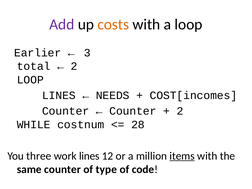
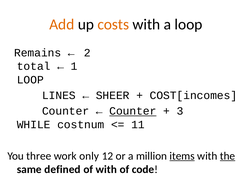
Add colour: purple -> orange
Earlier: Earlier -> Remains
3: 3 -> 2
2 at (74, 66): 2 -> 1
NEEDS: NEEDS -> SHEER
Counter at (133, 111) underline: none -> present
2 at (180, 111): 2 -> 3
28: 28 -> 11
work lines: lines -> only
the underline: none -> present
same counter: counter -> defined
of type: type -> with
